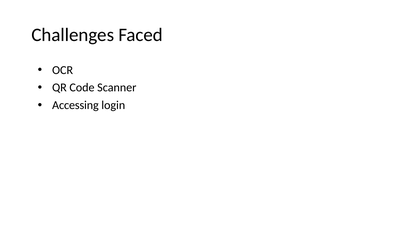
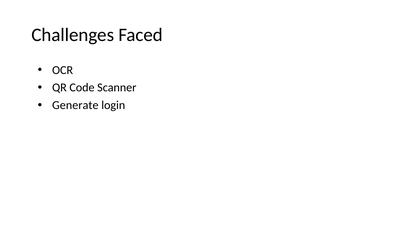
Accessing: Accessing -> Generate
